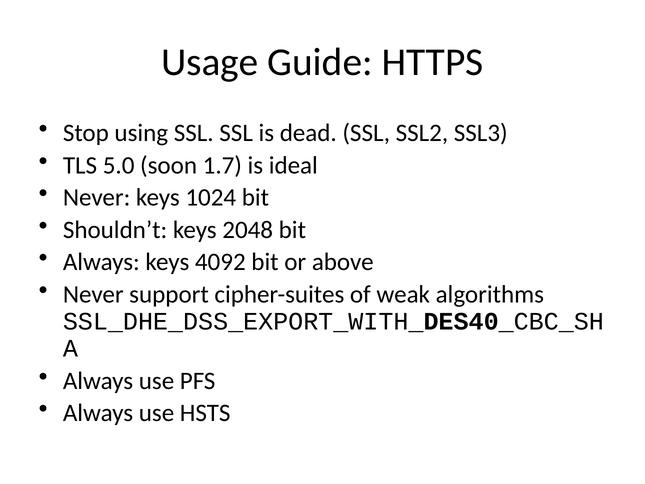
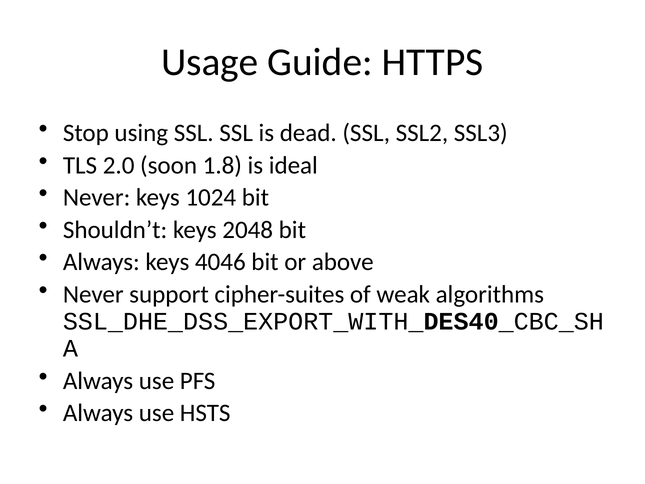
5.0: 5.0 -> 2.0
1.7: 1.7 -> 1.8
4092: 4092 -> 4046
